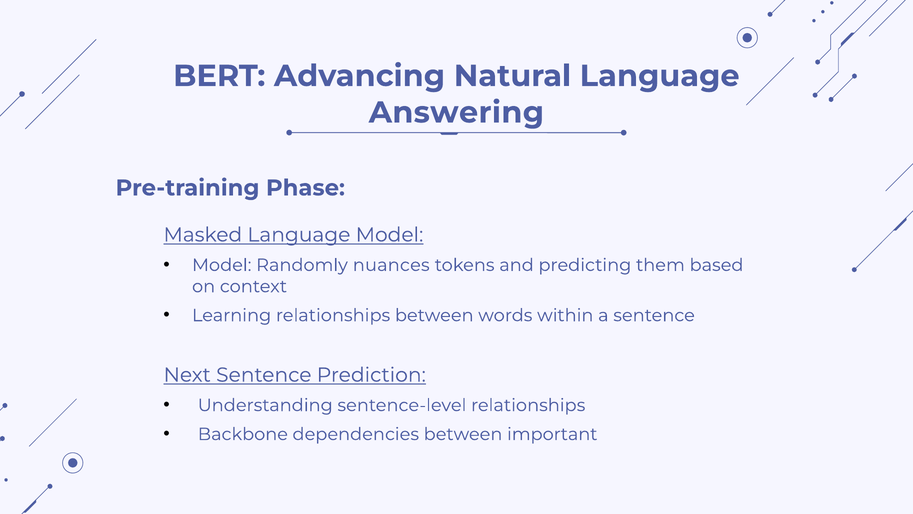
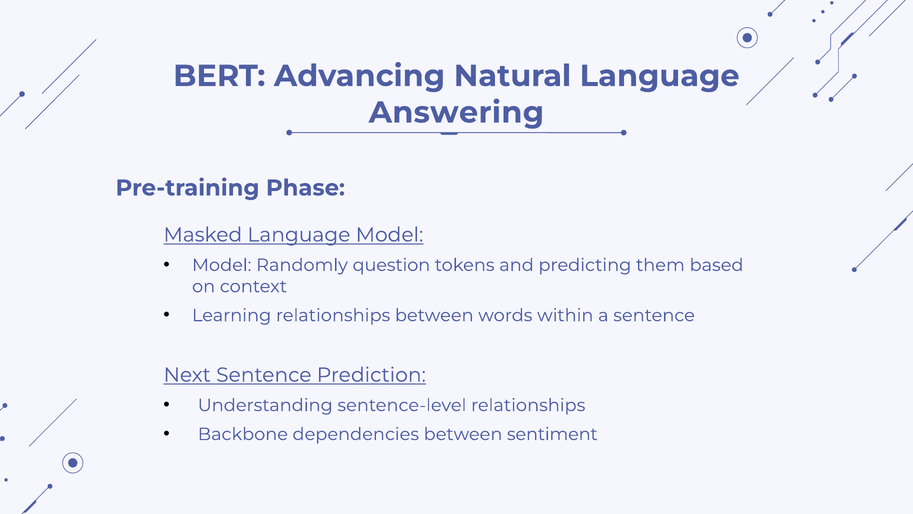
nuances: nuances -> question
important: important -> sentiment
